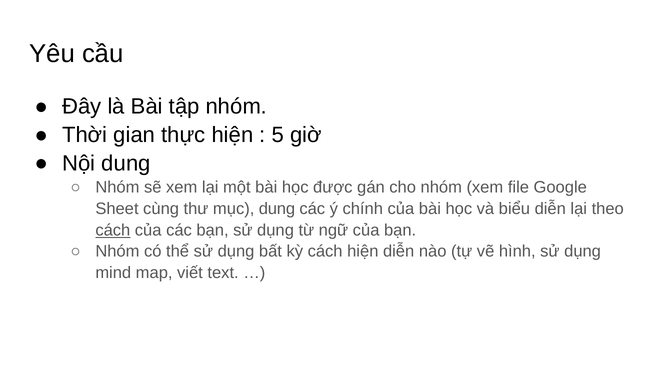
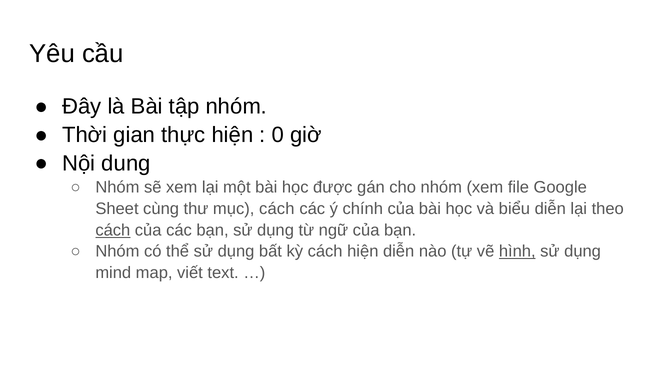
5: 5 -> 0
mục dung: dung -> cách
hình underline: none -> present
